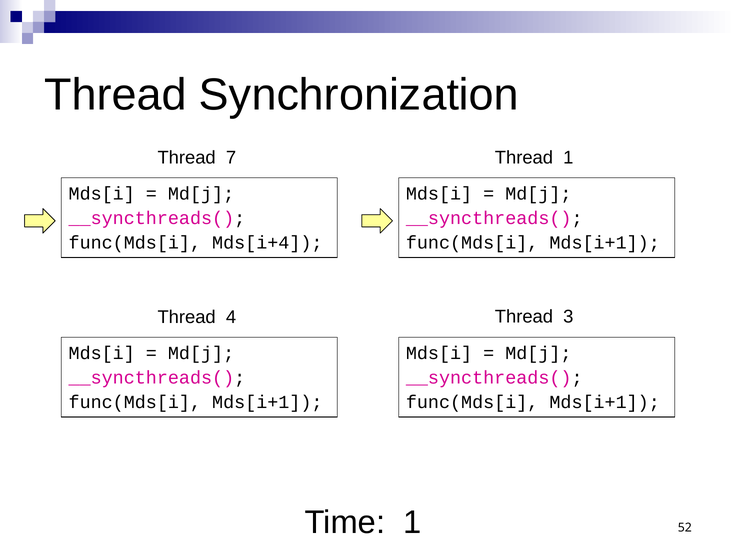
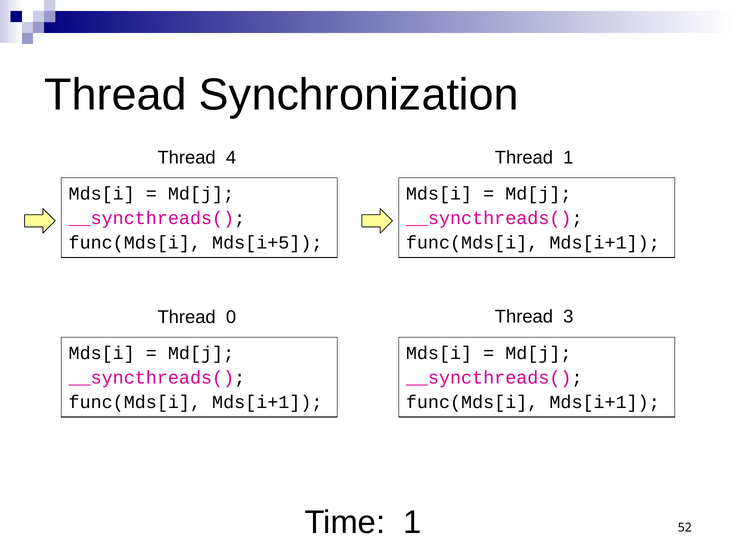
7: 7 -> 4
Mds[i+4: Mds[i+4 -> Mds[i+5
4: 4 -> 0
